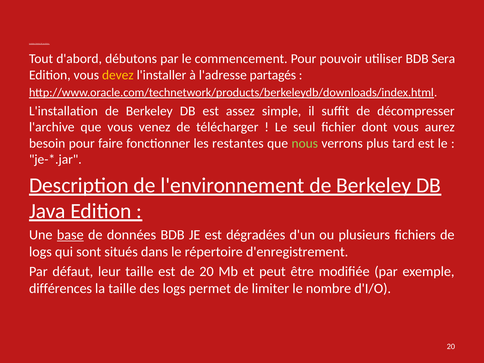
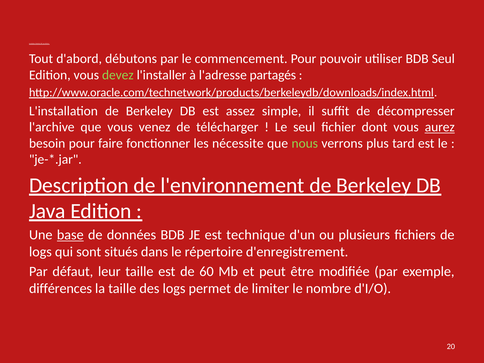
BDB Sera: Sera -> Seul
devez colour: yellow -> light green
aurez underline: none -> present
restantes: restantes -> nécessite
dégradées: dégradées -> technique
de 20: 20 -> 60
